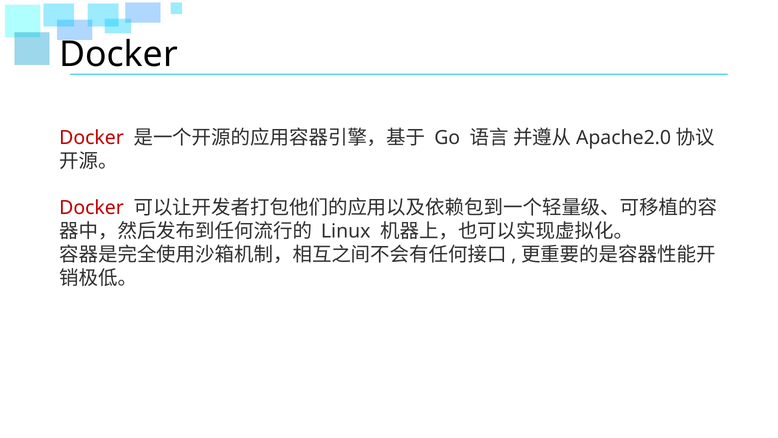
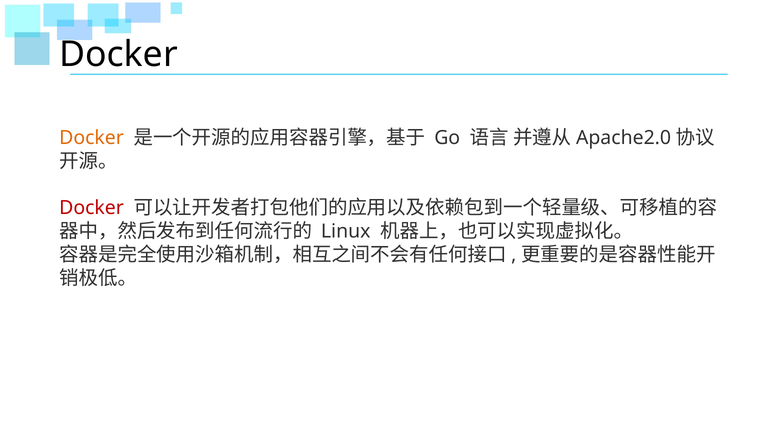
Docker at (92, 138) colour: red -> orange
